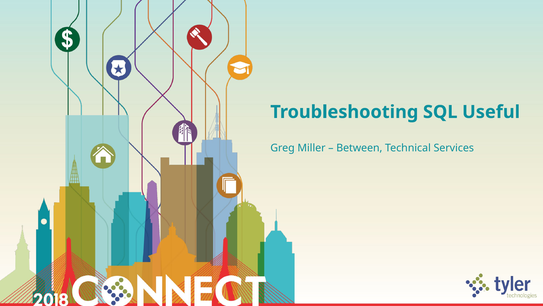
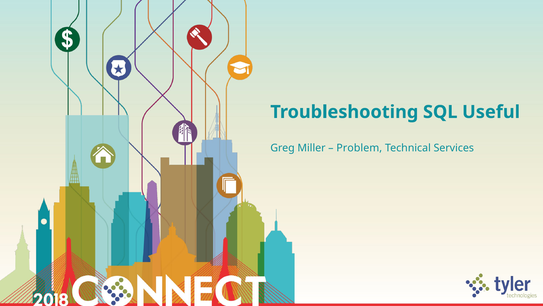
Between: Between -> Problem
